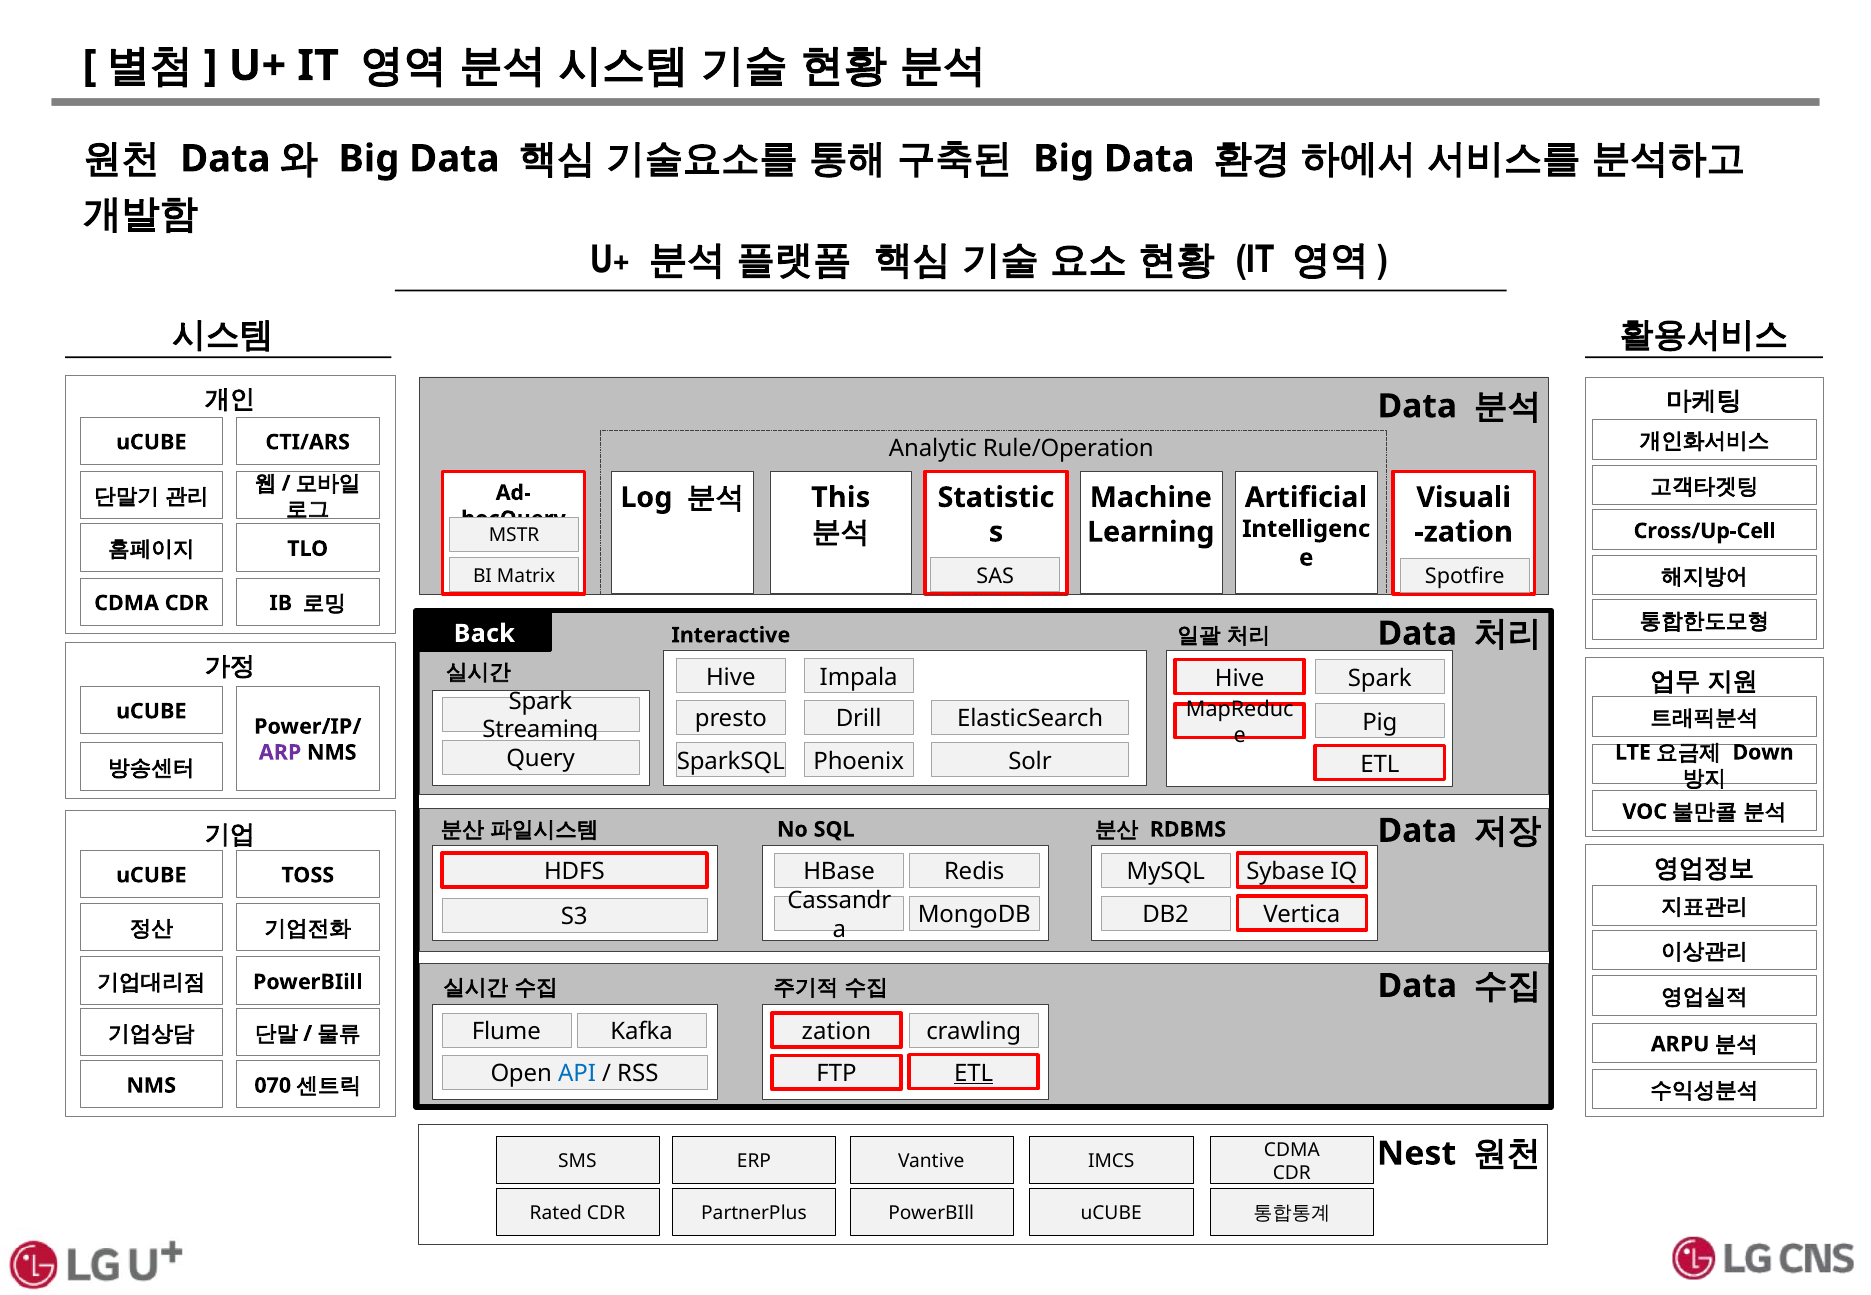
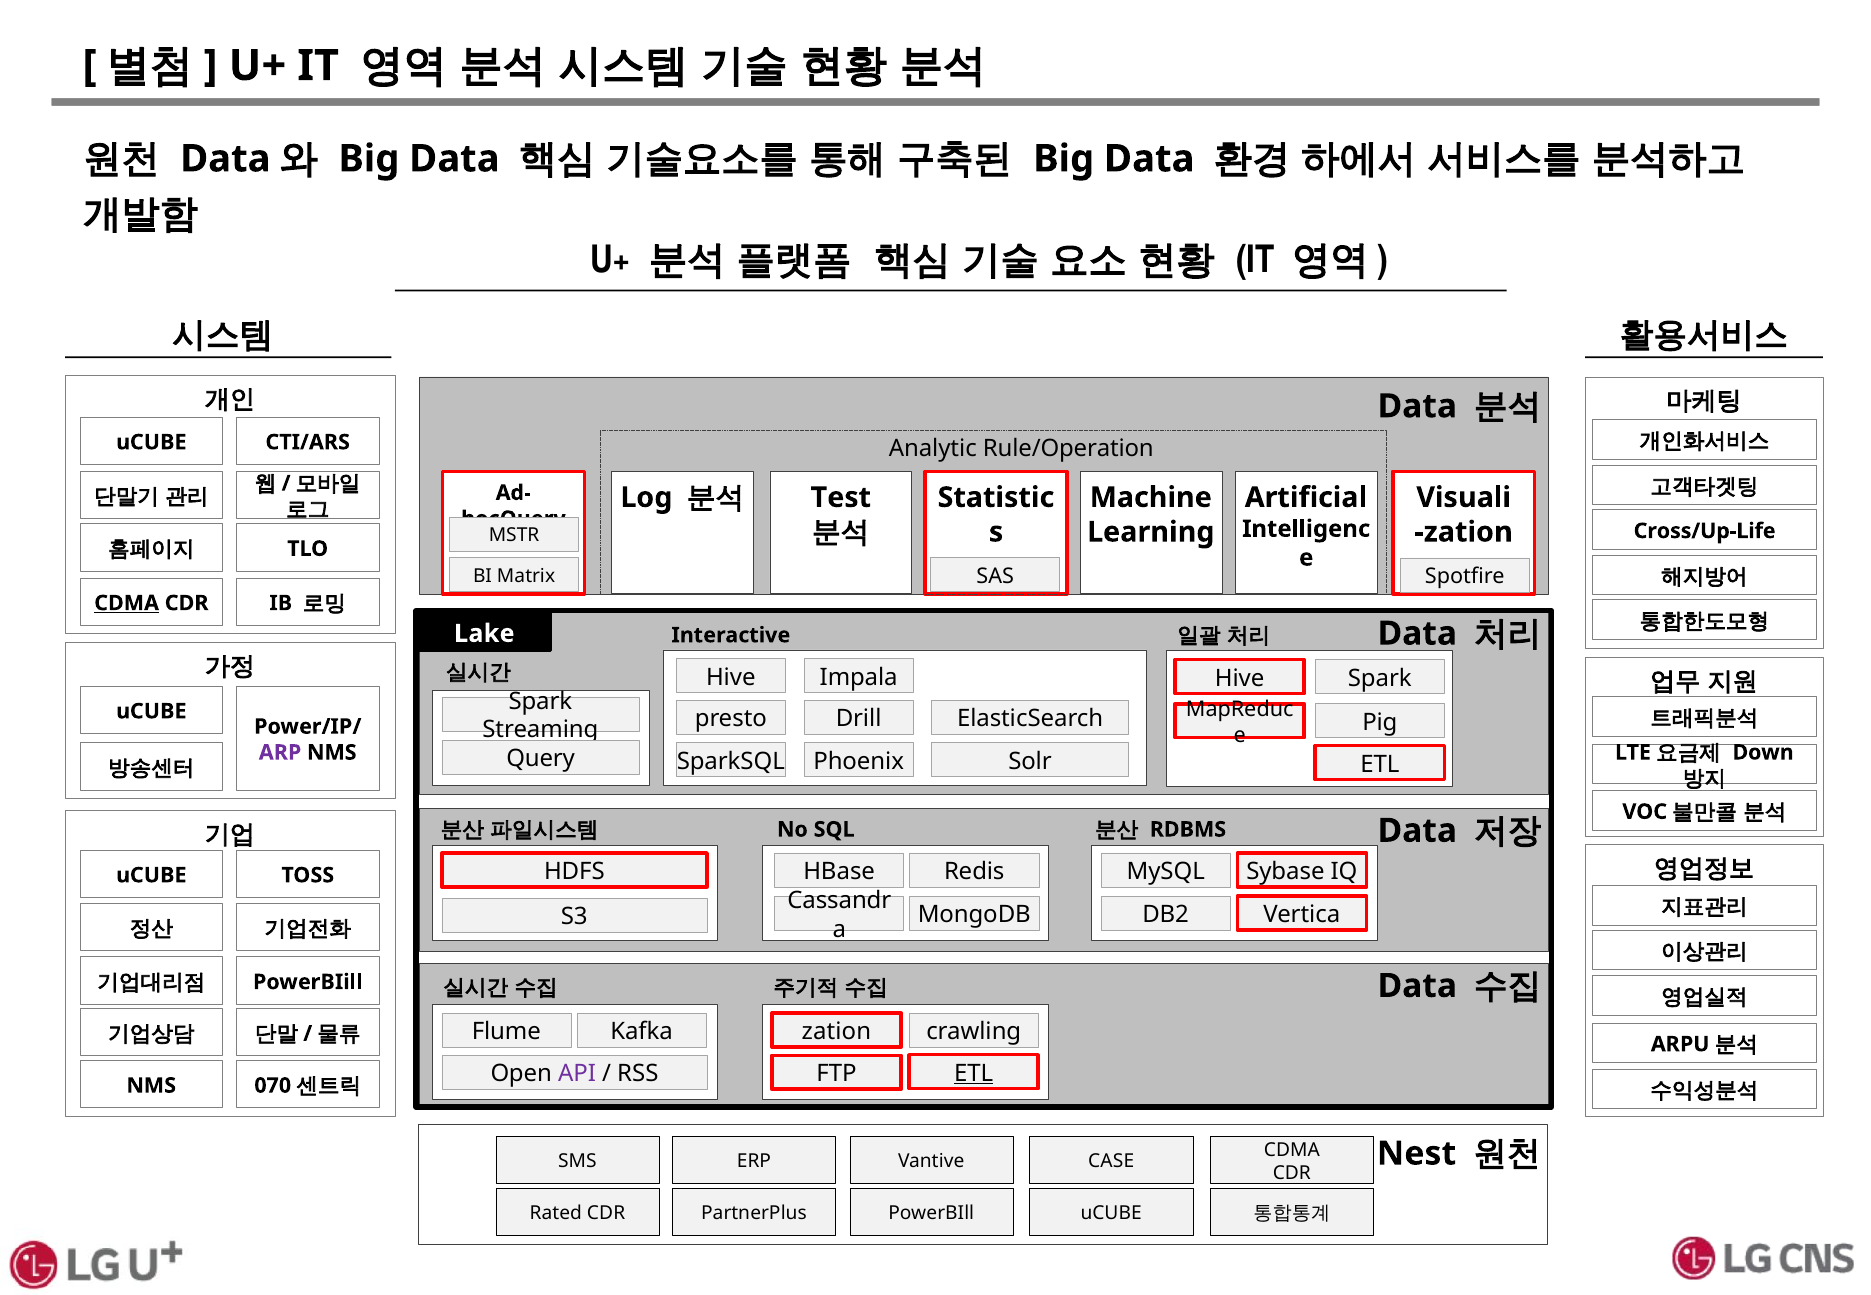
This: This -> Test
Cross/Up-Cell: Cross/Up-Cell -> Cross/Up-Life
CDMA at (127, 603) underline: none -> present
Back: Back -> Lake
API colour: blue -> purple
IMCS: IMCS -> CASE
